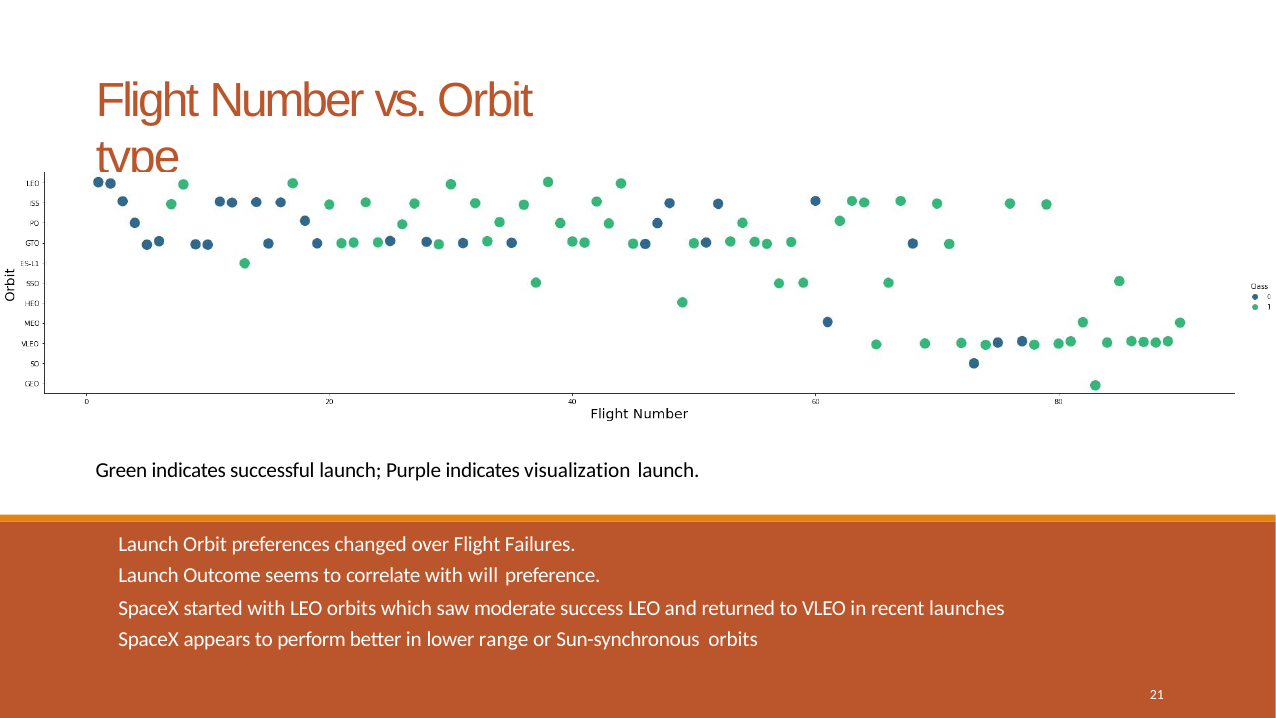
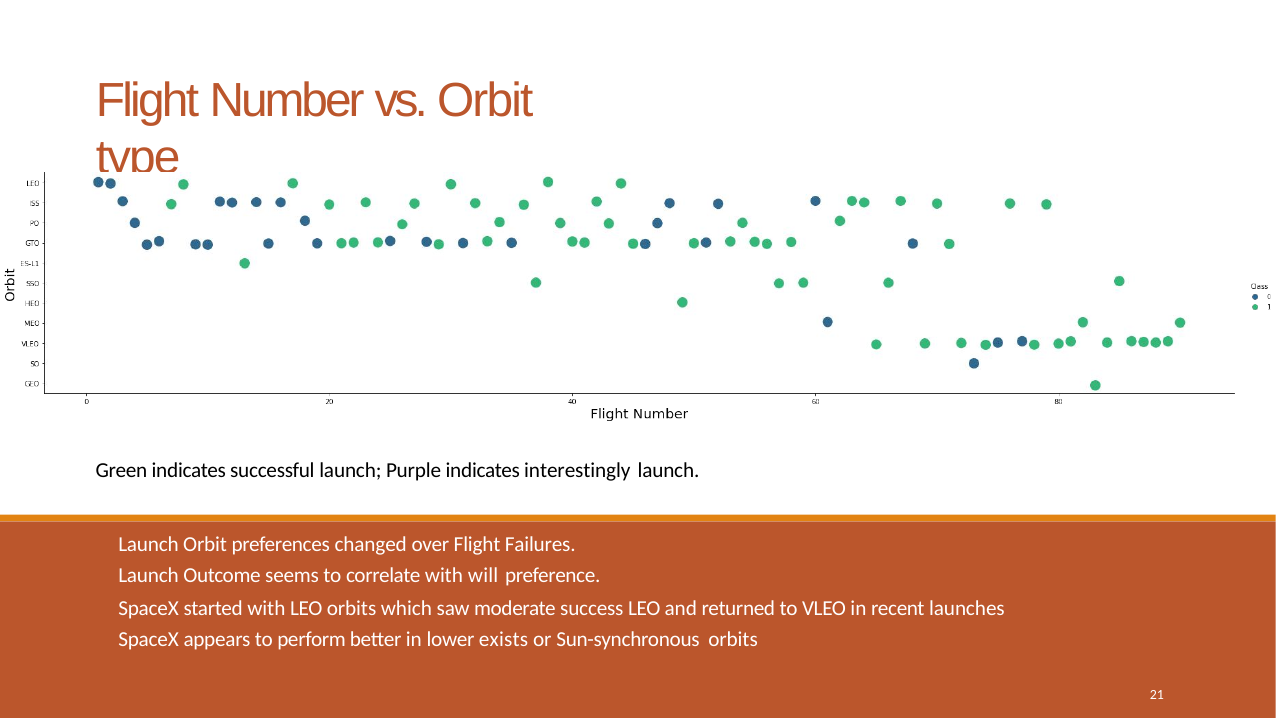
visualization: visualization -> interestingly
range: range -> exists
